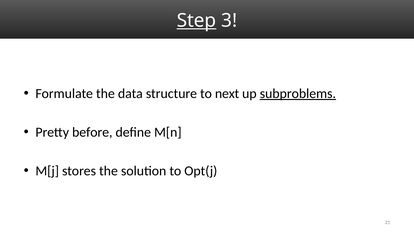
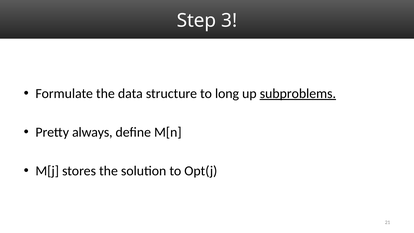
Step underline: present -> none
next: next -> long
before: before -> always
